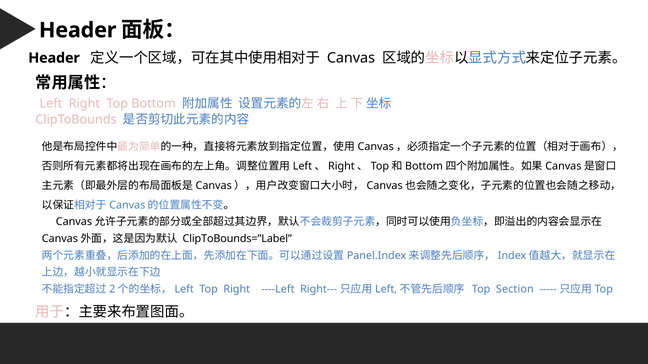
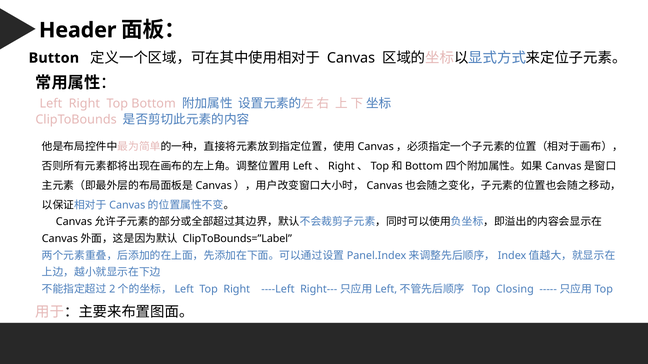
Header at (54, 58): Header -> Button
Section: Section -> Closing
